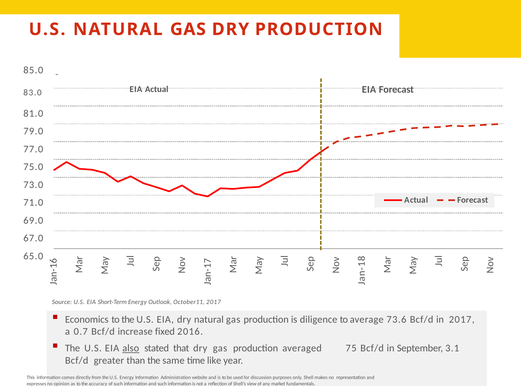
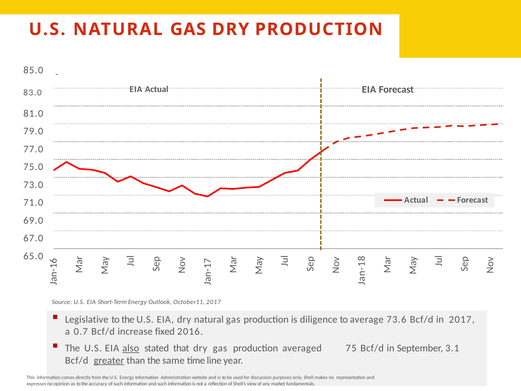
Economics: Economics -> Legislative
greater underline: none -> present
like: like -> line
